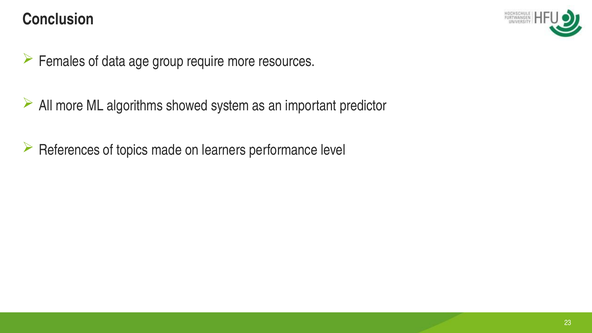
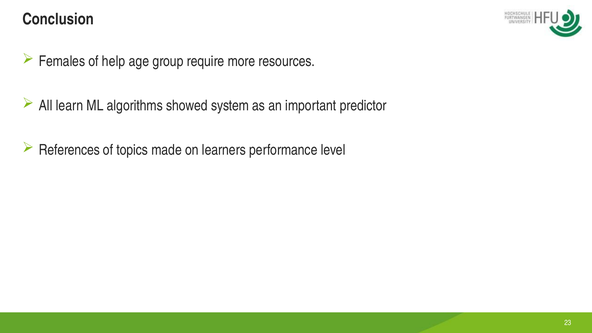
data: data -> help
All more: more -> learn
